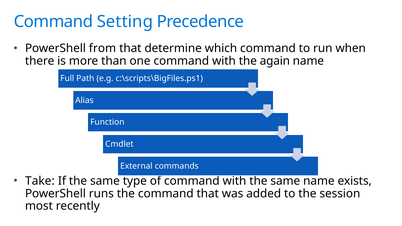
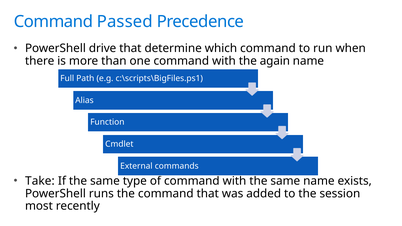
Setting: Setting -> Passed
from: from -> drive
